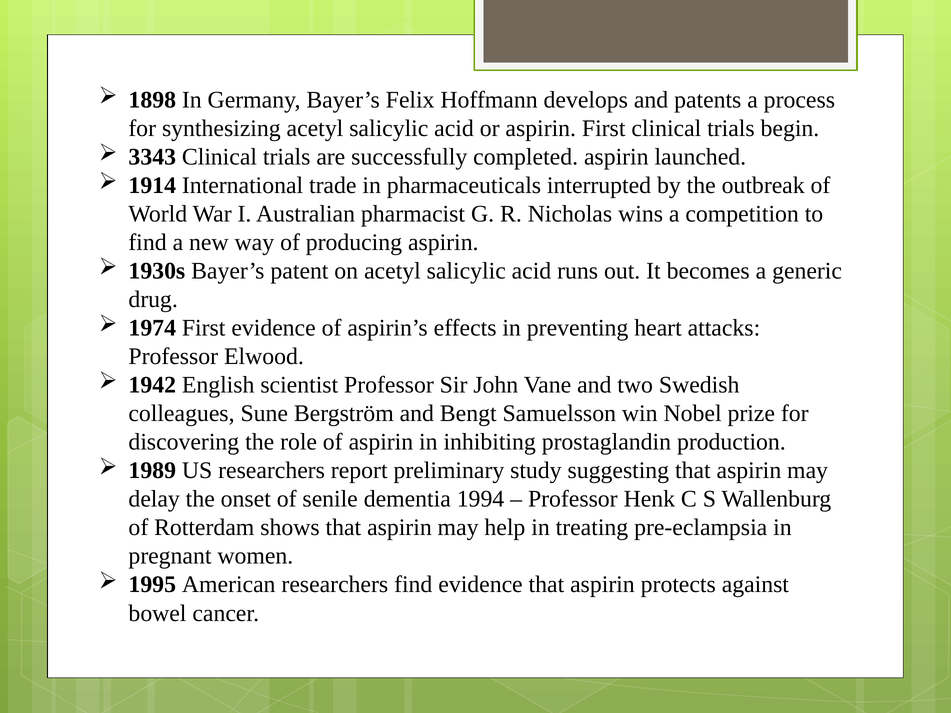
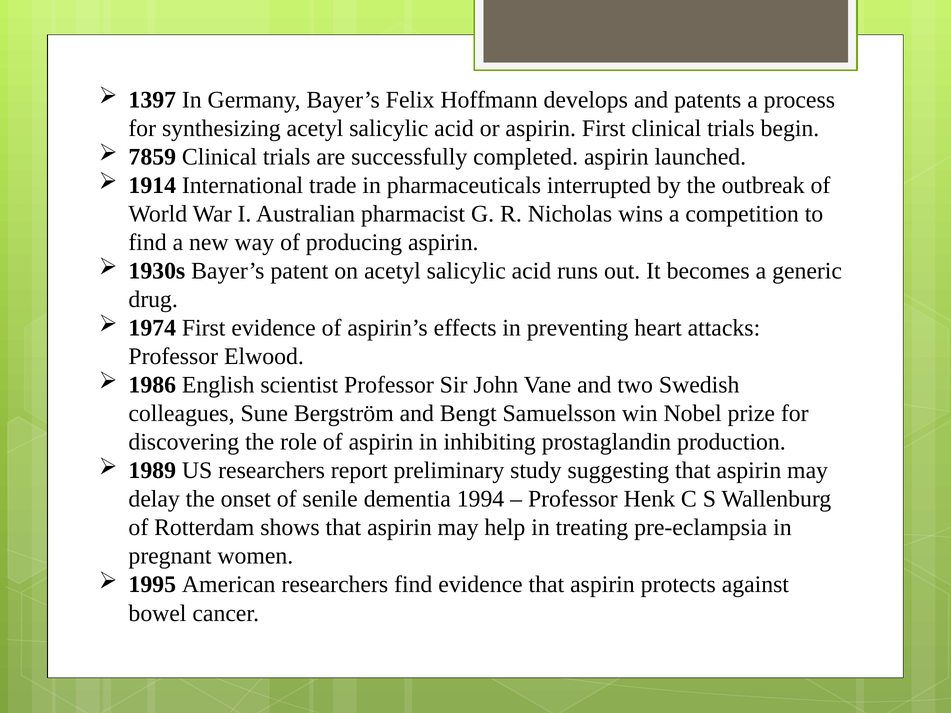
1898: 1898 -> 1397
3343: 3343 -> 7859
1942: 1942 -> 1986
